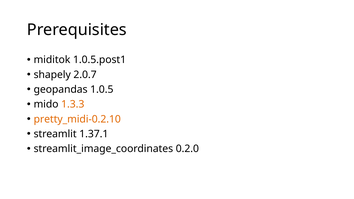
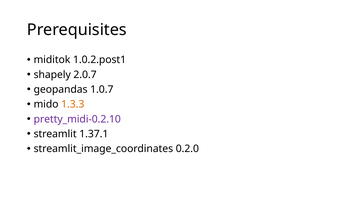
1.0.5.post1: 1.0.5.post1 -> 1.0.2.post1
1.0.5: 1.0.5 -> 1.0.7
pretty_midi-0.2.10 colour: orange -> purple
